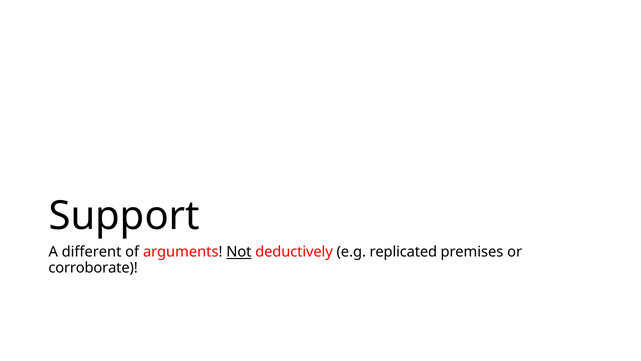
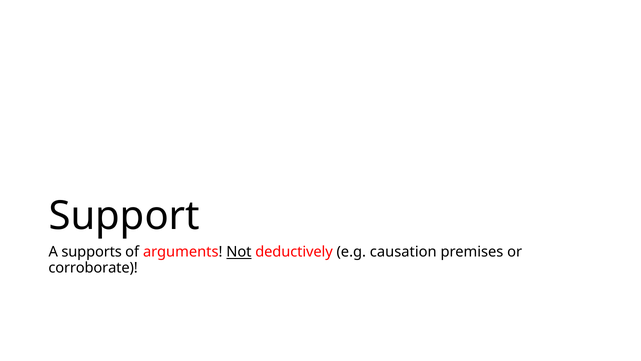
different: different -> supports
replicated: replicated -> causation
